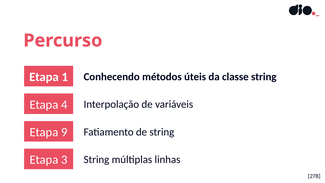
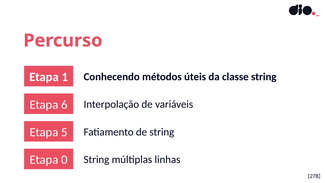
4: 4 -> 6
9: 9 -> 5
3: 3 -> 0
